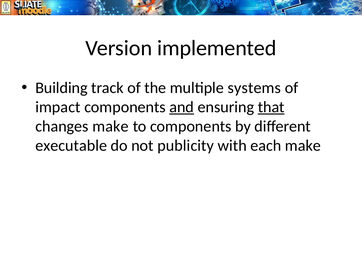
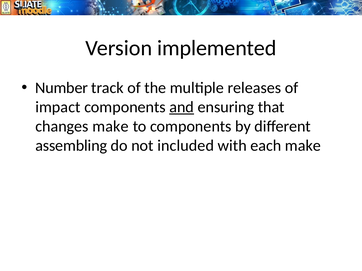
Building: Building -> Number
systems: systems -> releases
that underline: present -> none
executable: executable -> assembling
publicity: publicity -> included
